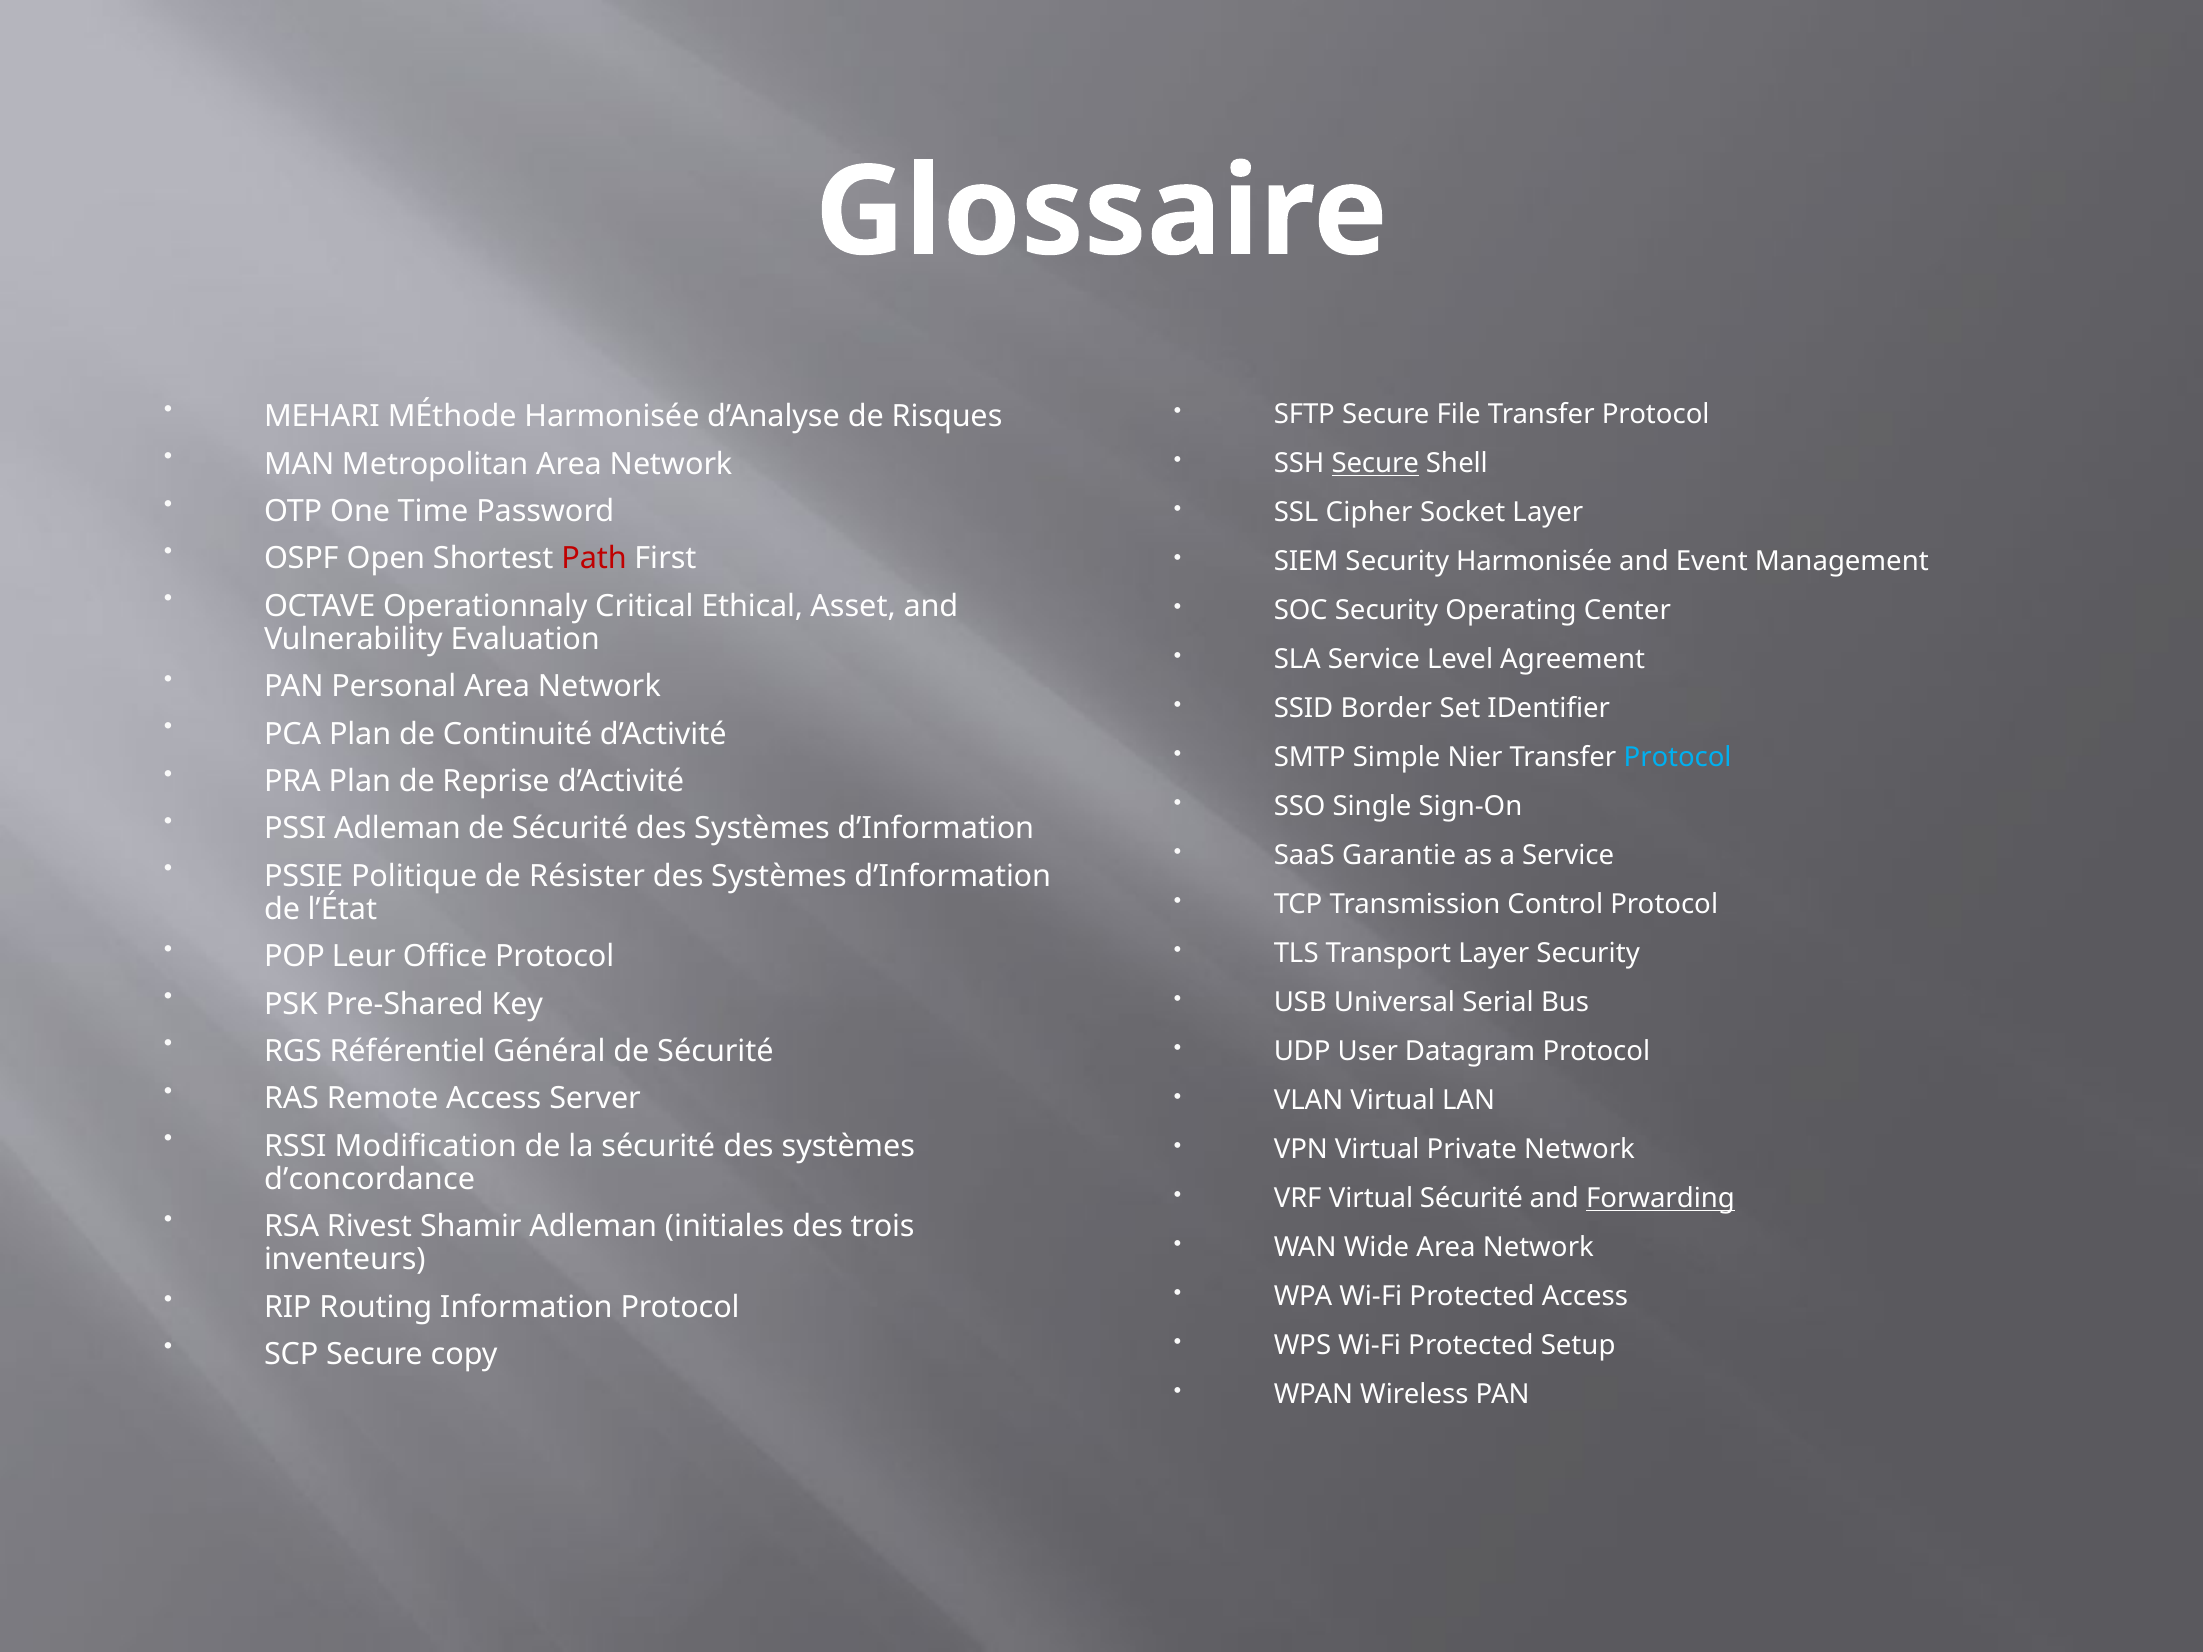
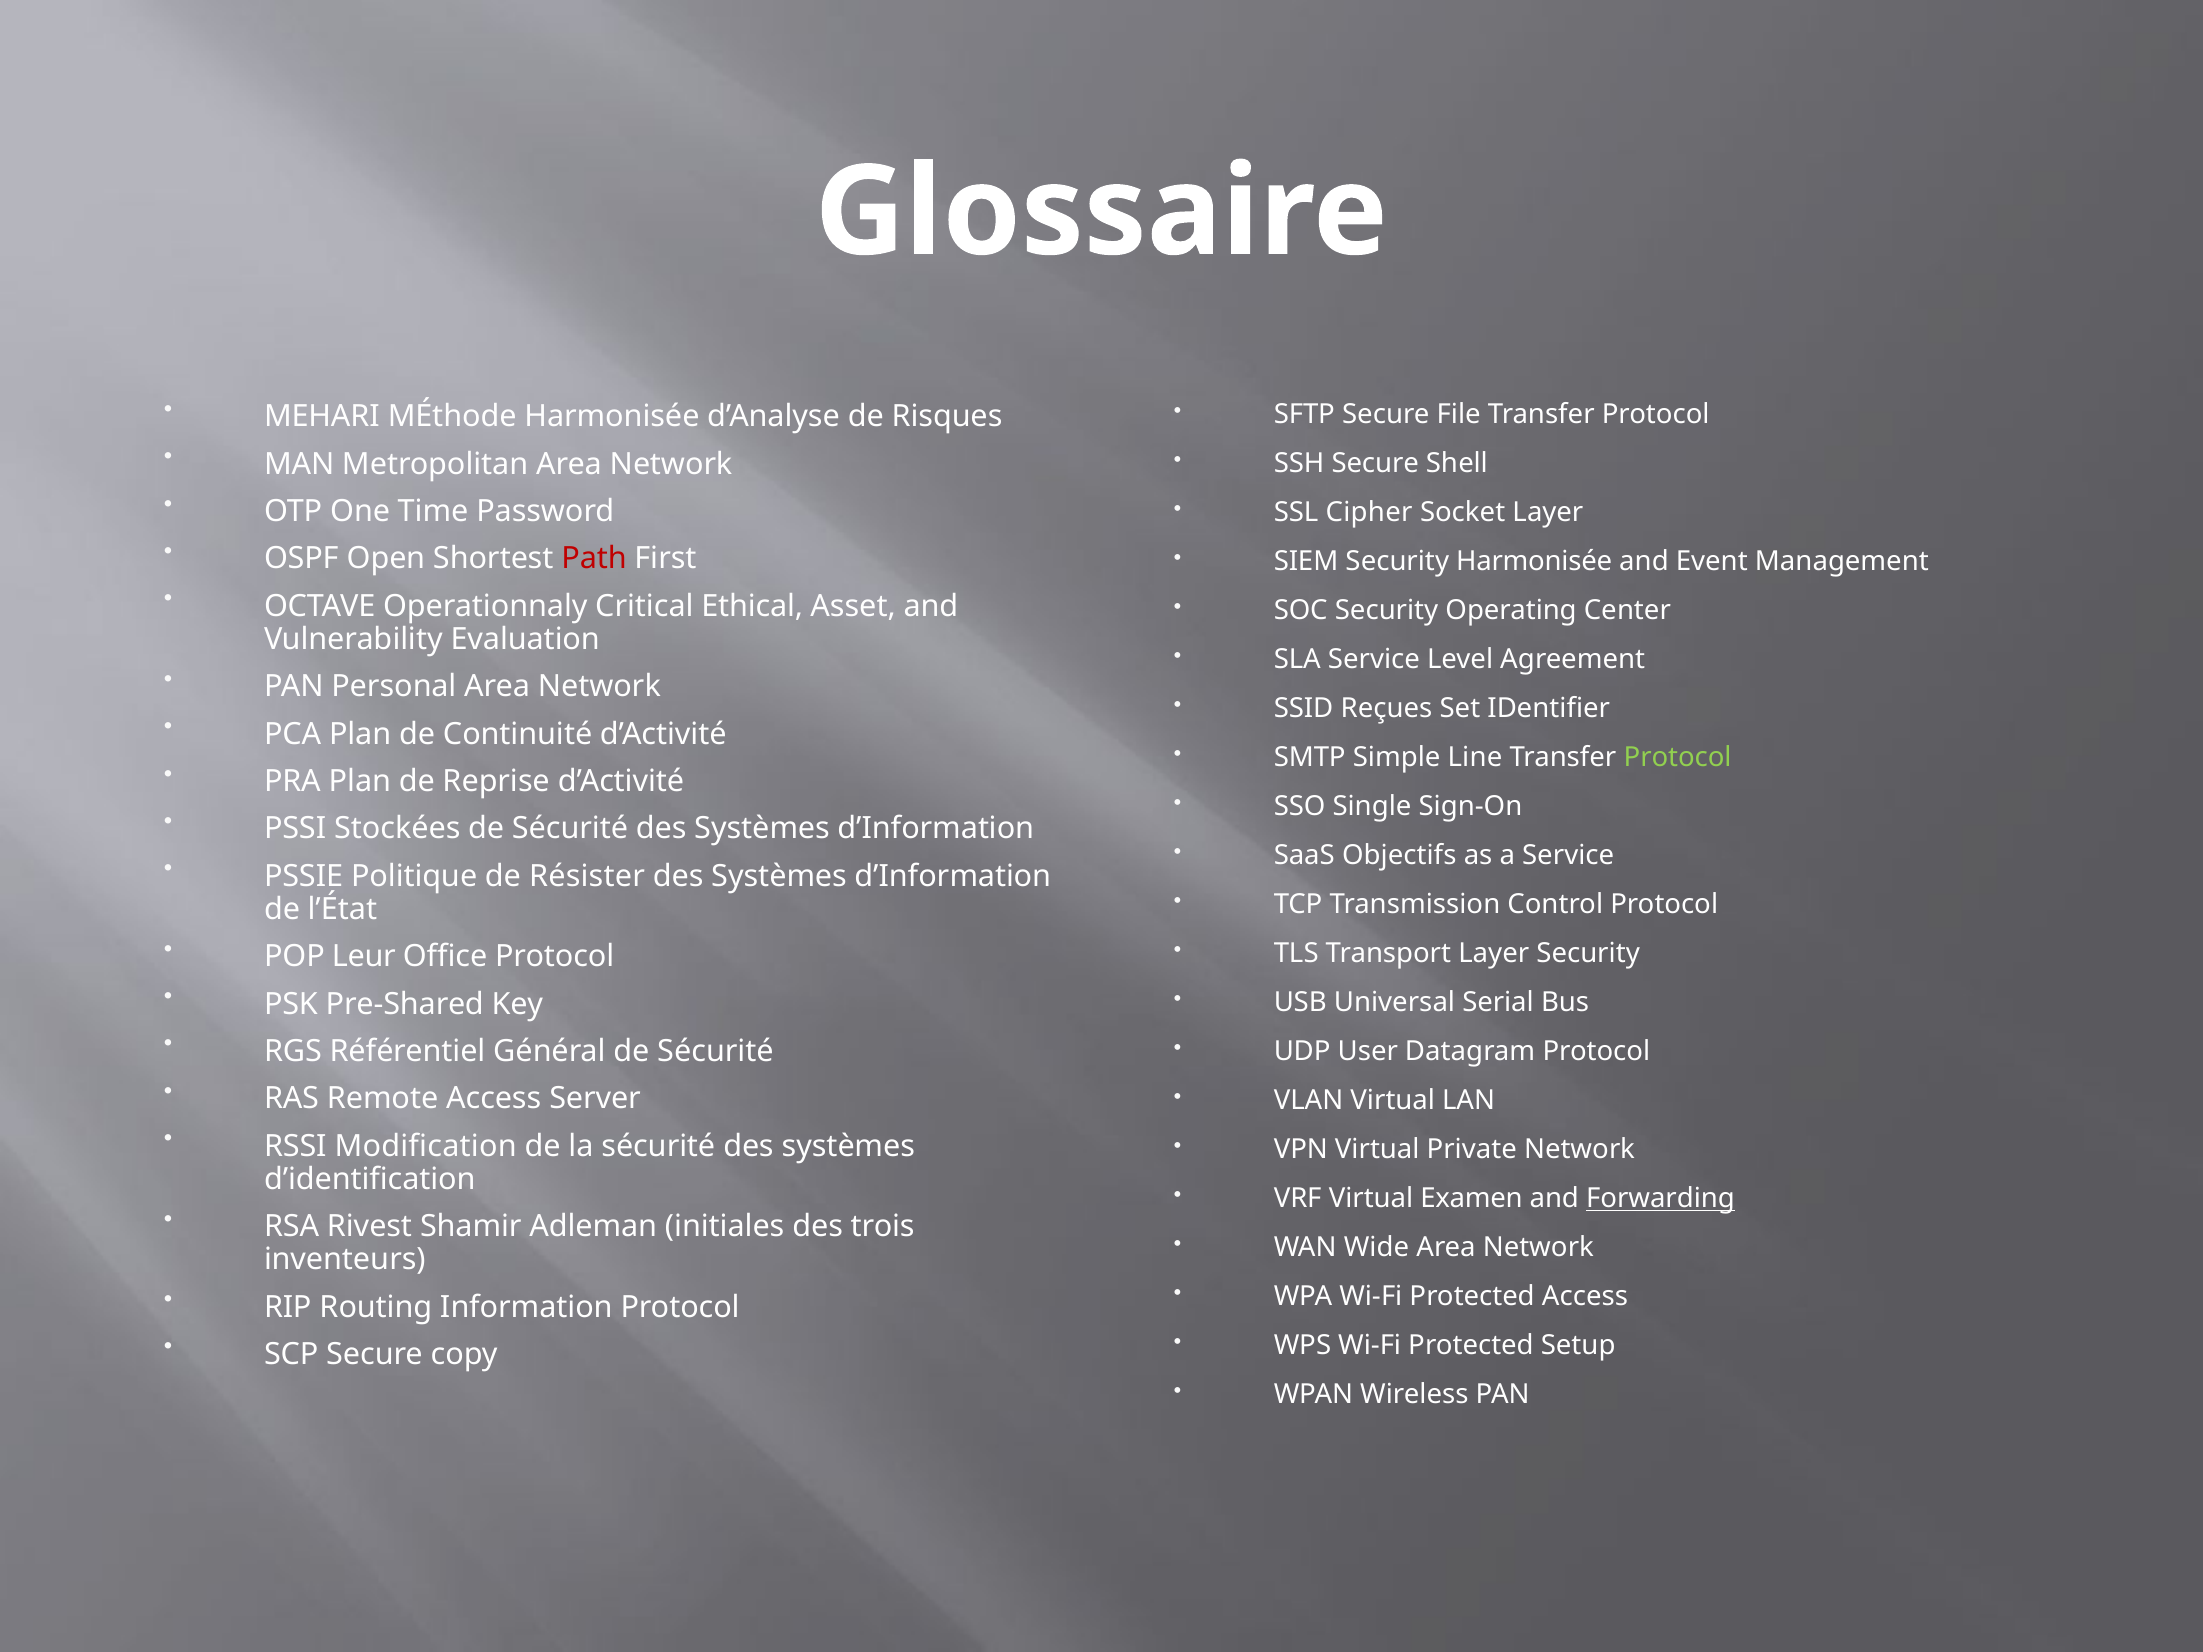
Secure at (1375, 464) underline: present -> none
Border: Border -> Reçues
Nier: Nier -> Line
Protocol at (1678, 758) colour: light blue -> light green
PSSI Adleman: Adleman -> Stockées
Garantie: Garantie -> Objectifs
d’concordance: d’concordance -> d’identification
Virtual Sécurité: Sécurité -> Examen
